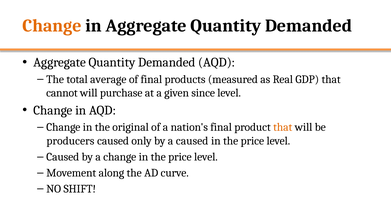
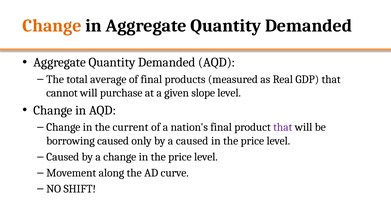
since: since -> slope
original: original -> current
that at (283, 127) colour: orange -> purple
producers: producers -> borrowing
